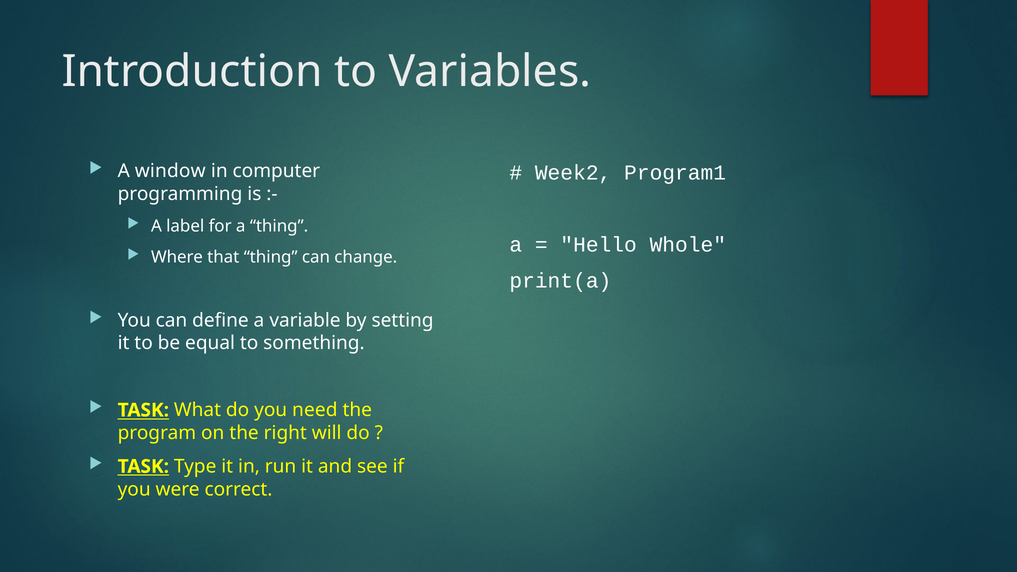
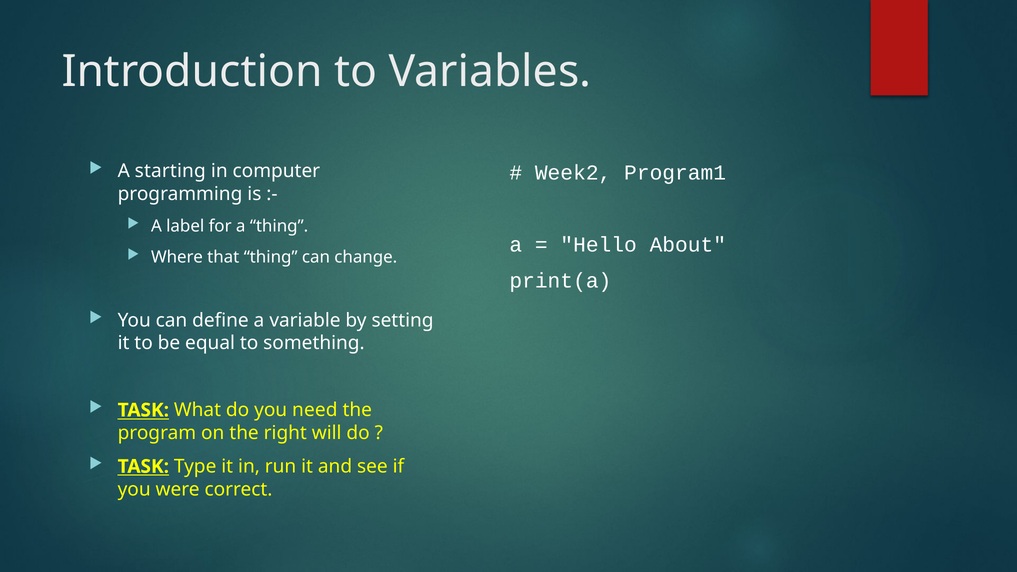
window: window -> starting
Whole: Whole -> About
